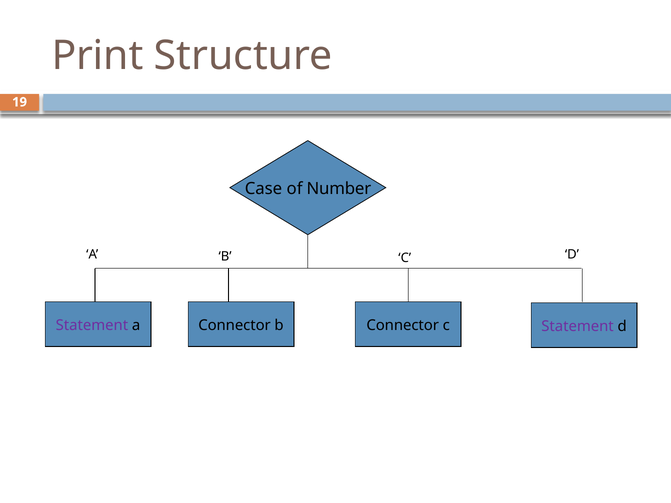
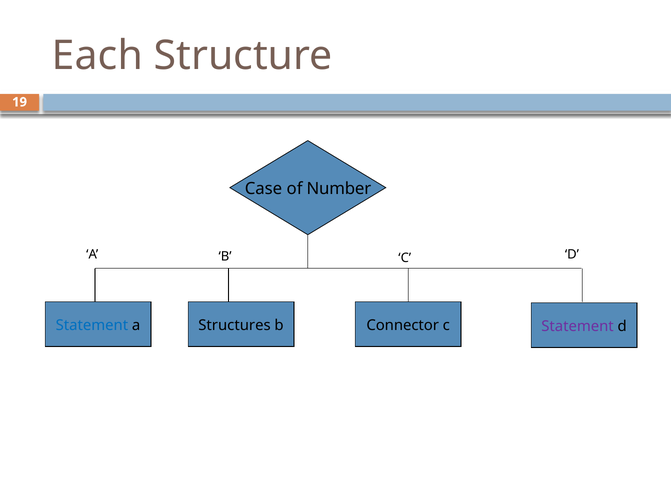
Print: Print -> Each
Statement at (92, 325) colour: purple -> blue
a Connector: Connector -> Structures
